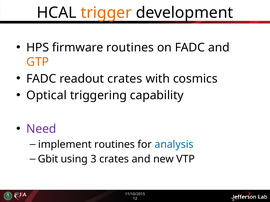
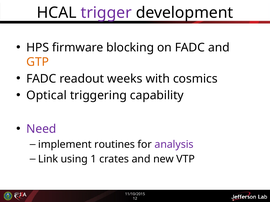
trigger colour: orange -> purple
firmware routines: routines -> blocking
readout crates: crates -> weeks
analysis colour: blue -> purple
Gbit: Gbit -> Link
3: 3 -> 1
